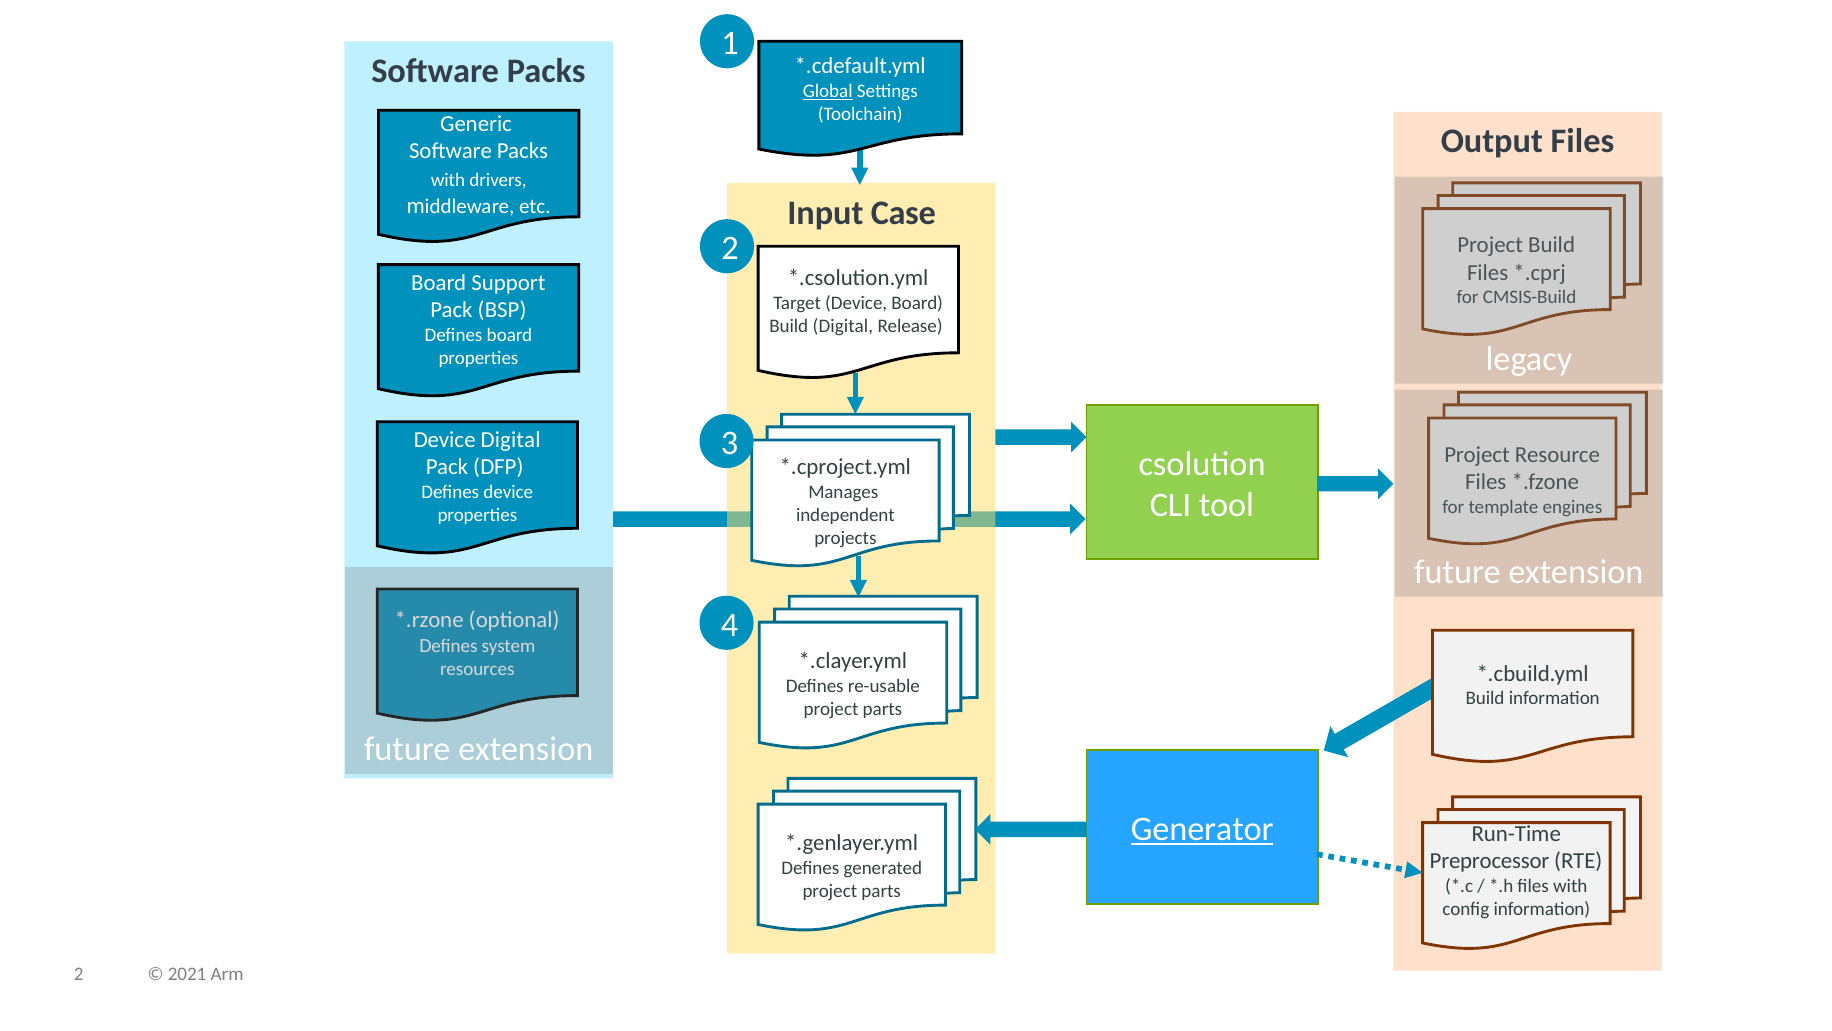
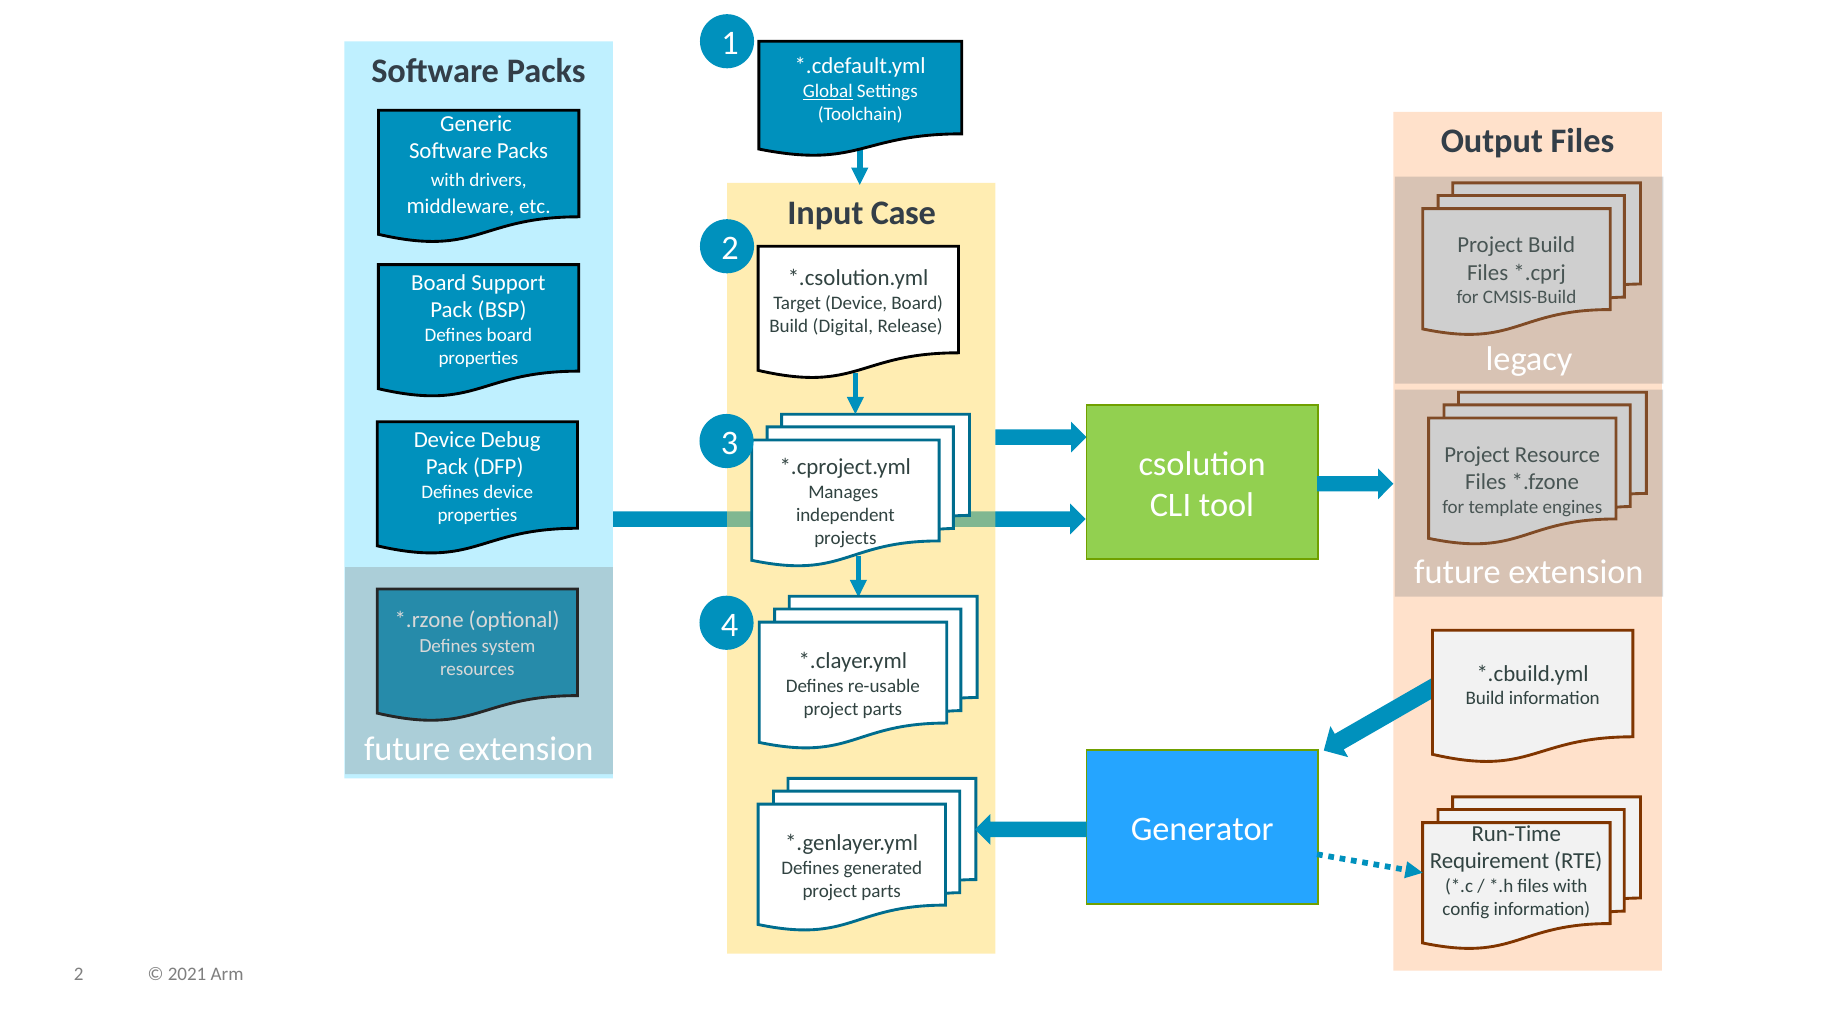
Device Digital: Digital -> Debug
Generator underline: present -> none
Preprocessor: Preprocessor -> Requirement
